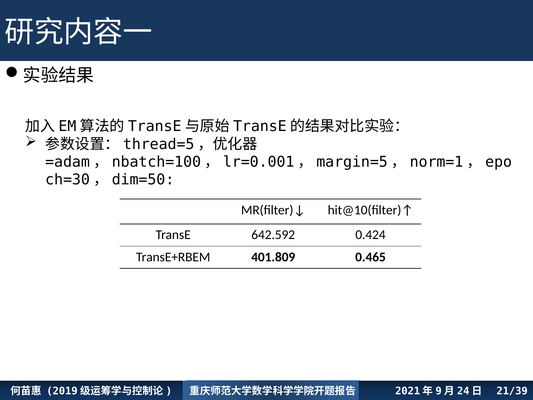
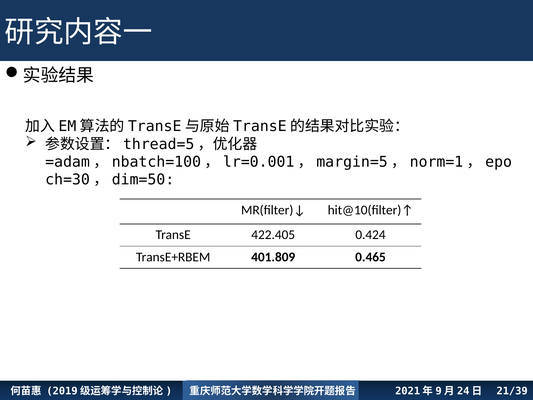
642.592: 642.592 -> 422.405
